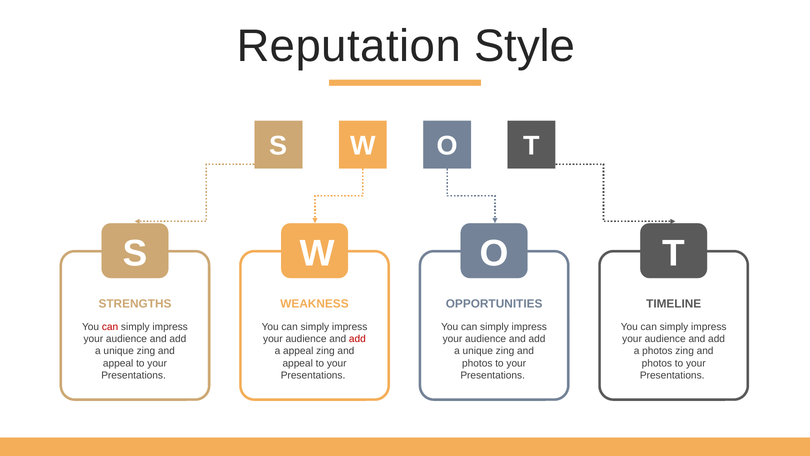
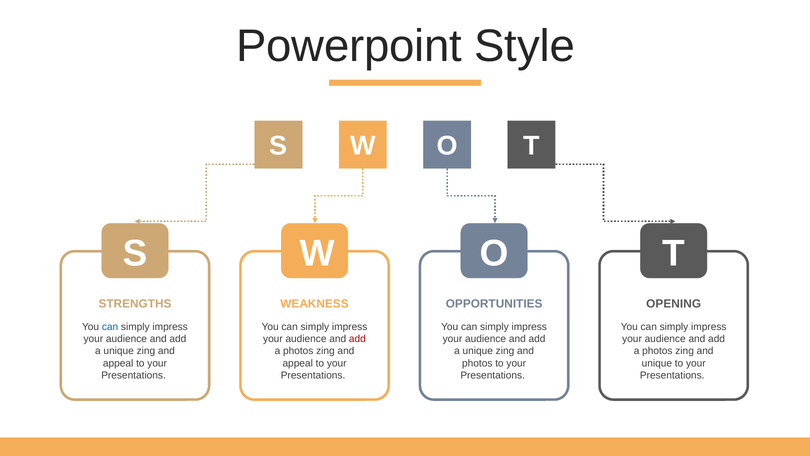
Reputation: Reputation -> Powerpoint
TIMELINE: TIMELINE -> OPENING
can at (110, 327) colour: red -> blue
appeal at (298, 351): appeal -> photos
photos at (657, 363): photos -> unique
